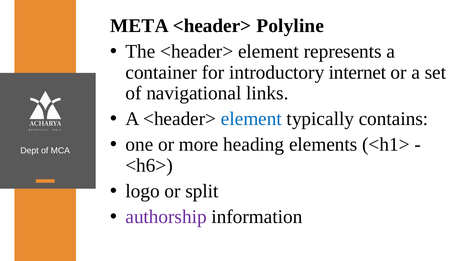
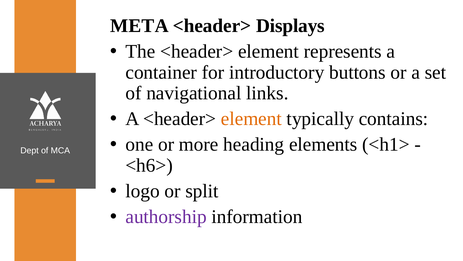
Polyline: Polyline -> Displays
internet: internet -> buttons
element at (251, 119) colour: blue -> orange
